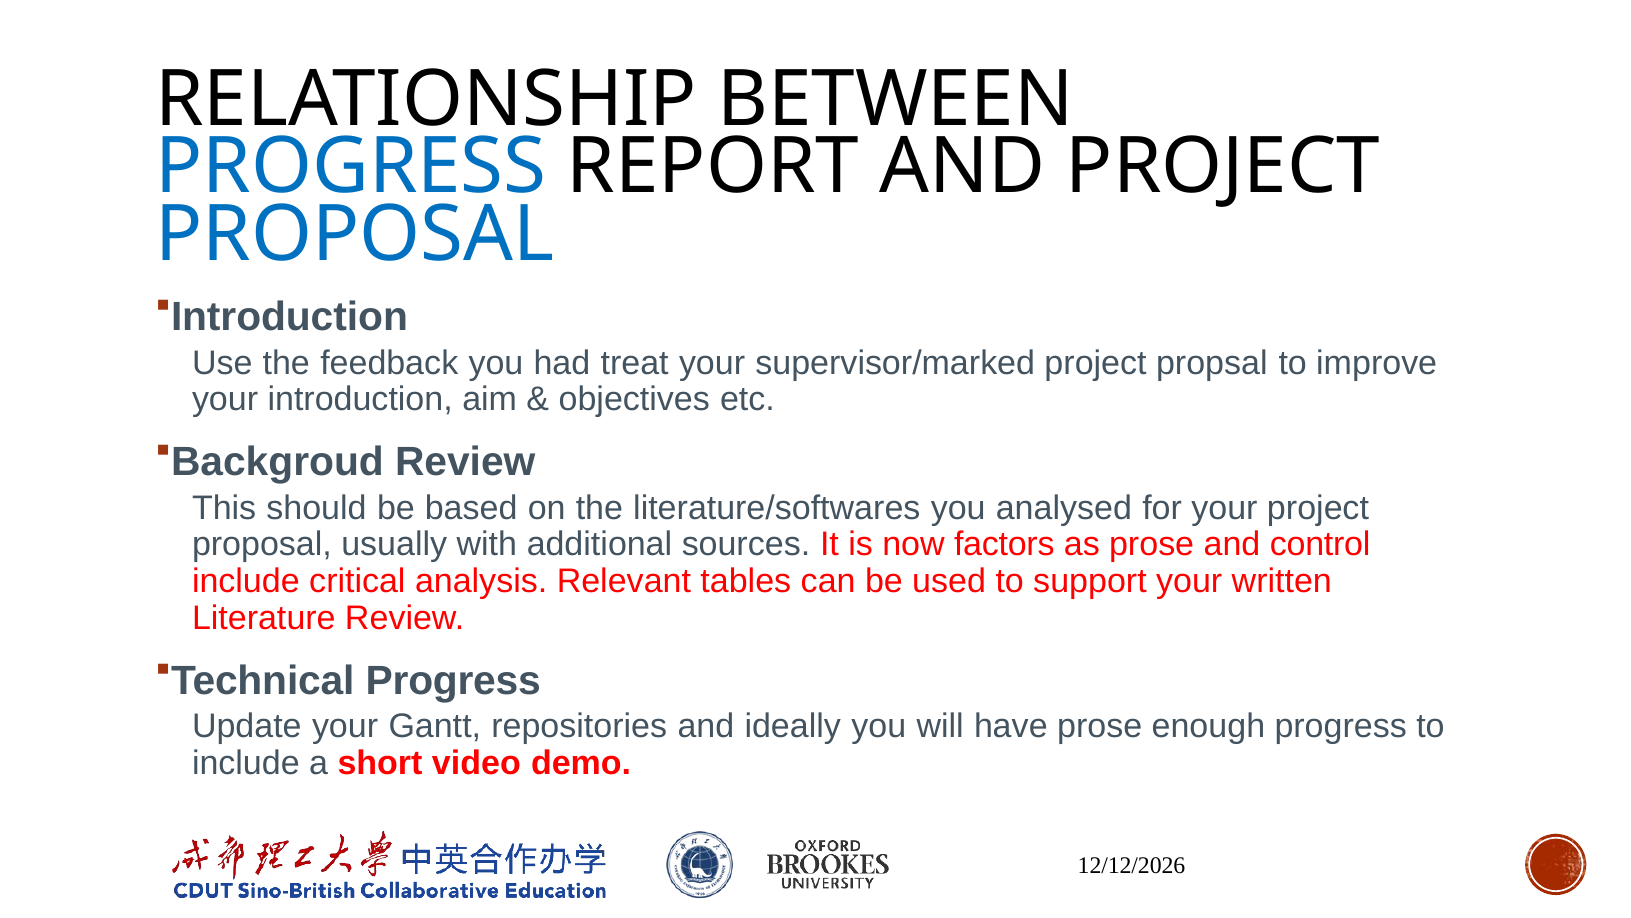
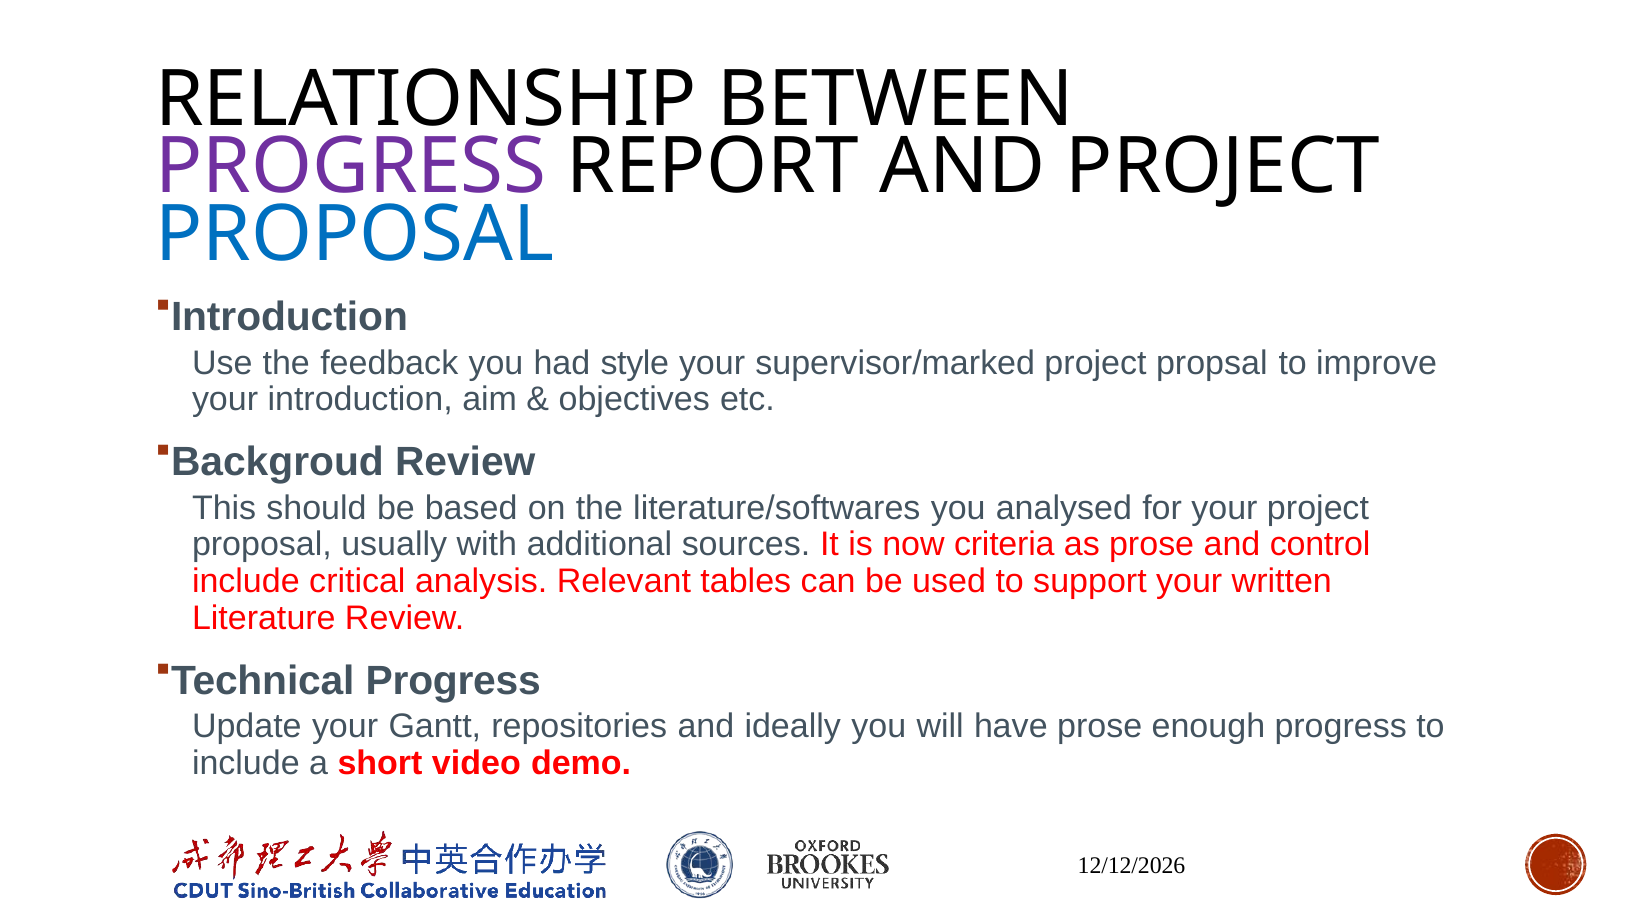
PROGRESS at (351, 167) colour: blue -> purple
treat: treat -> style
factors: factors -> criteria
